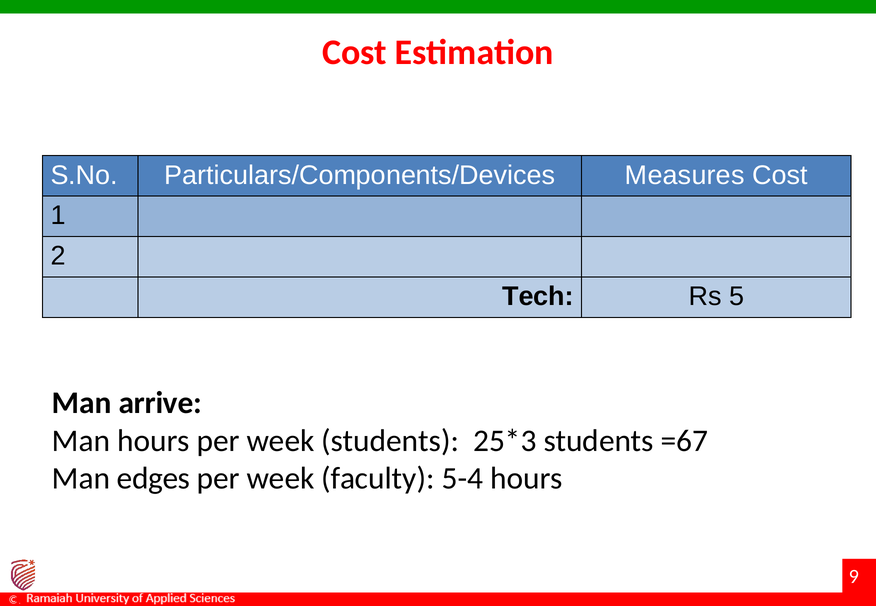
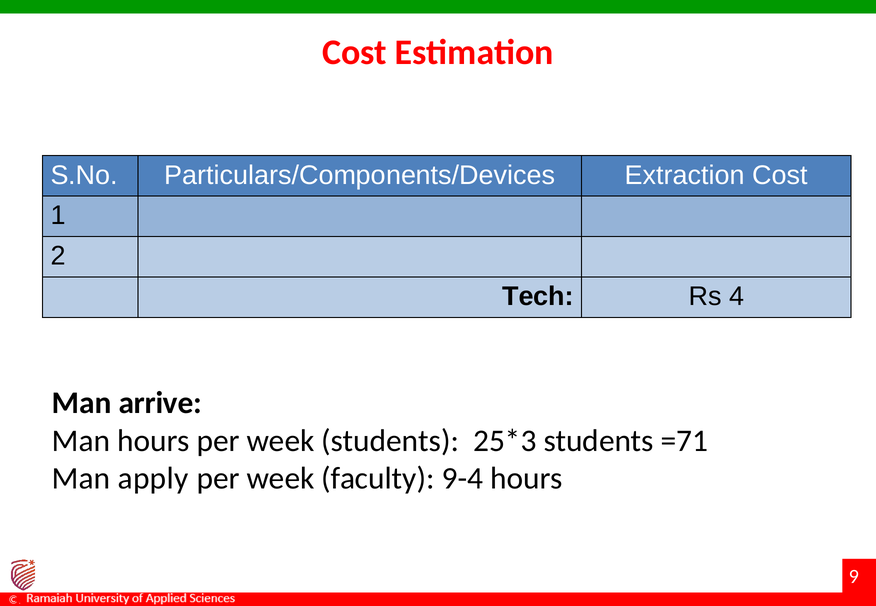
Measures: Measures -> Extraction
5: 5 -> 4
=67: =67 -> =71
edges: edges -> apply
5-4: 5-4 -> 9-4
